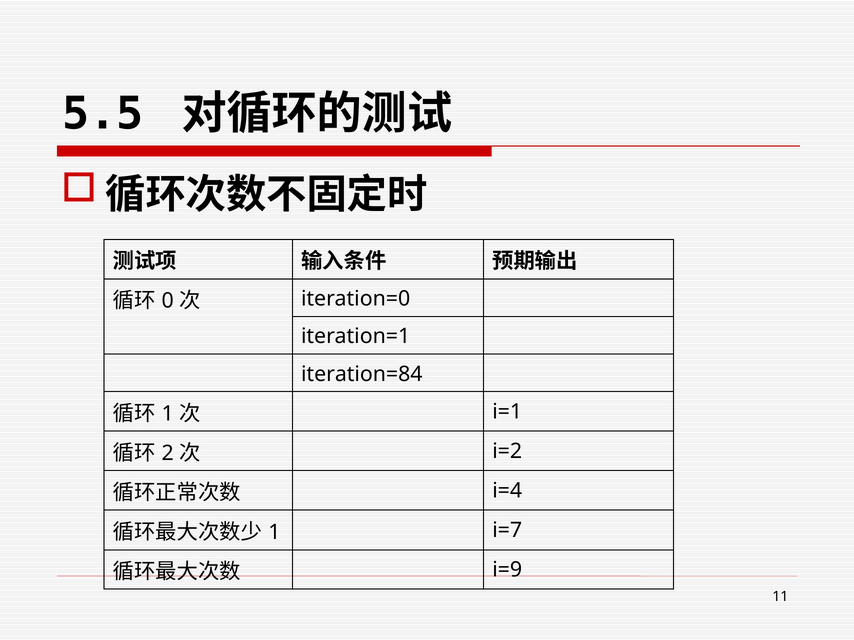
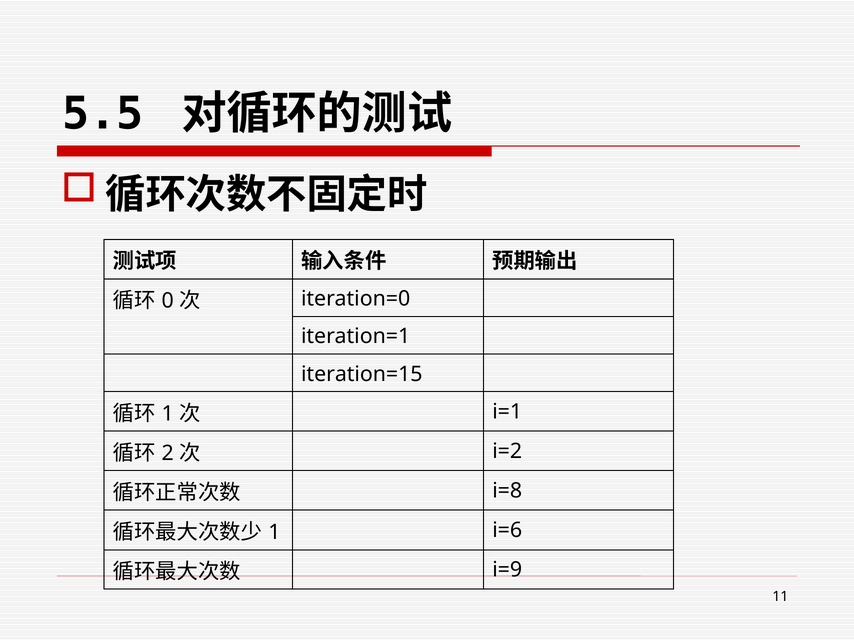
iteration=84: iteration=84 -> iteration=15
i=4: i=4 -> i=8
i=7: i=7 -> i=6
